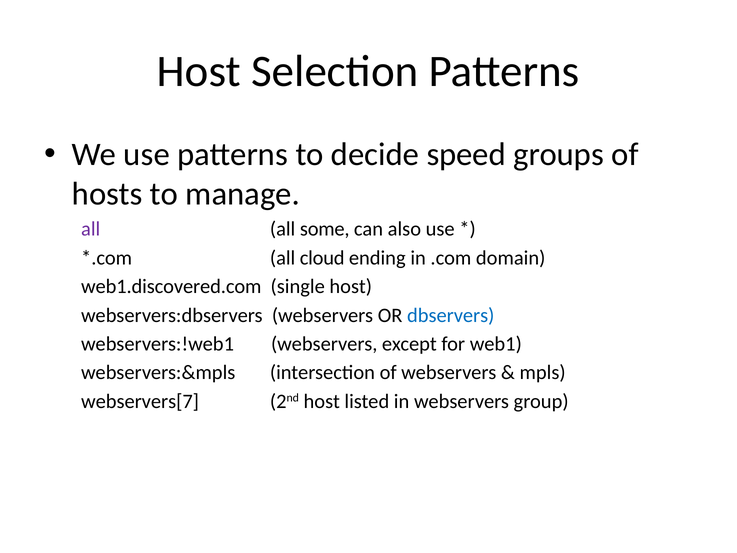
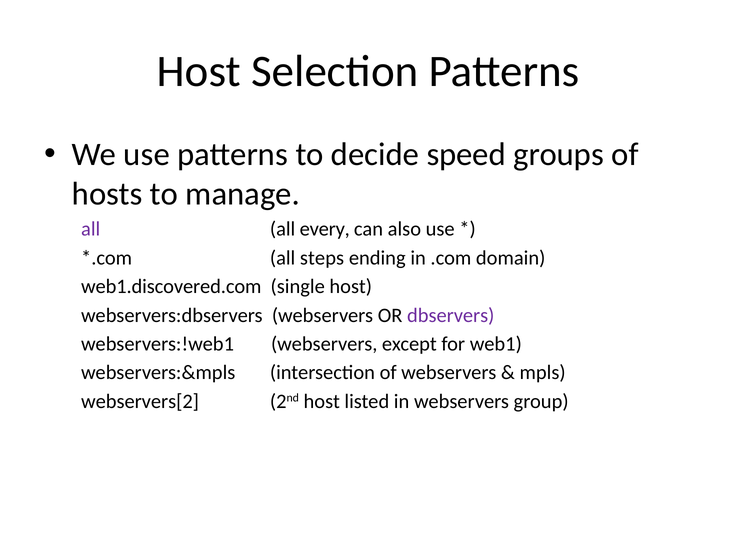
some: some -> every
cloud: cloud -> steps
dbservers colour: blue -> purple
webservers[7: webservers[7 -> webservers[2
